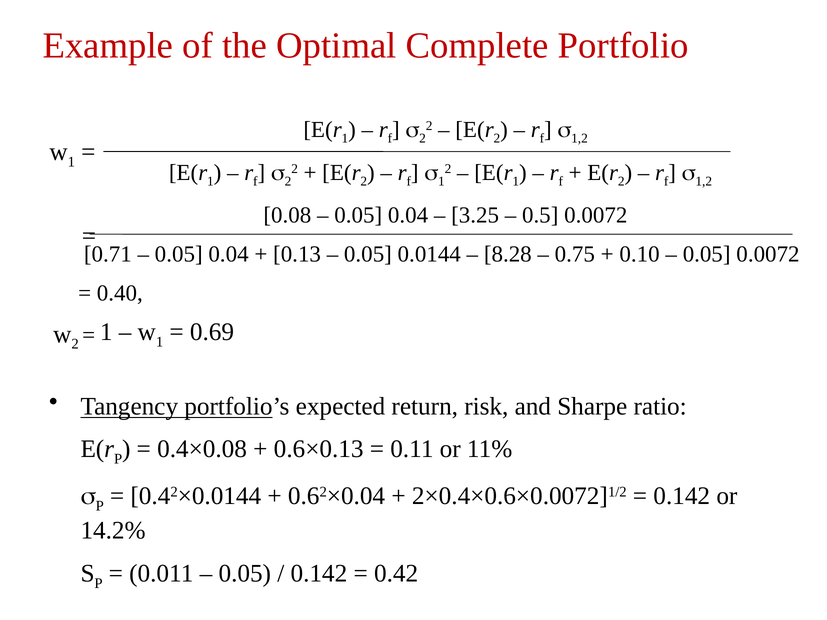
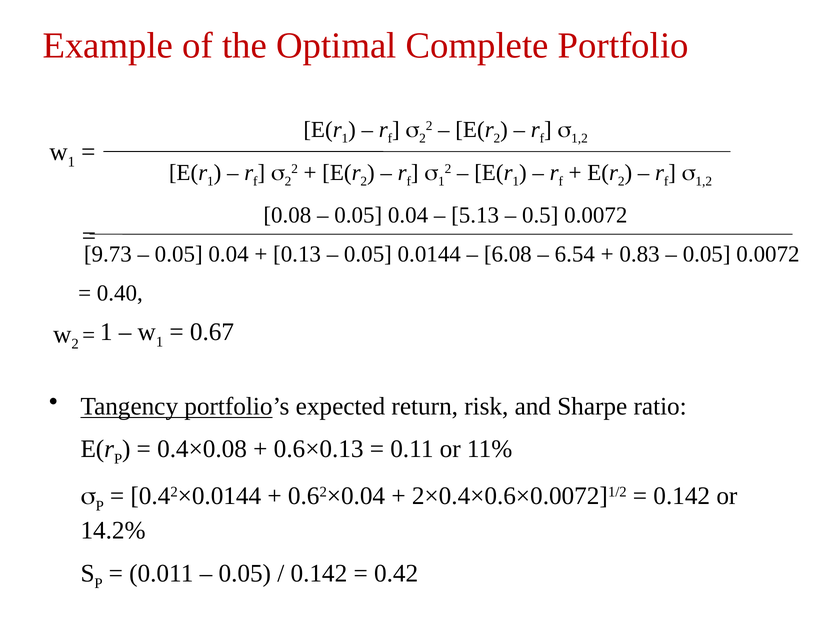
3.25: 3.25 -> 5.13
0.71: 0.71 -> 9.73
8.28: 8.28 -> 6.08
0.75: 0.75 -> 6.54
0.10: 0.10 -> 0.83
0.69: 0.69 -> 0.67
